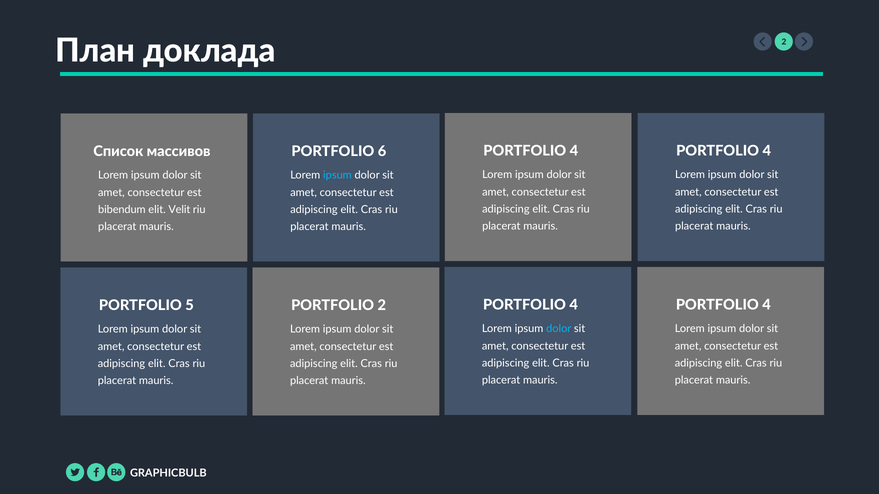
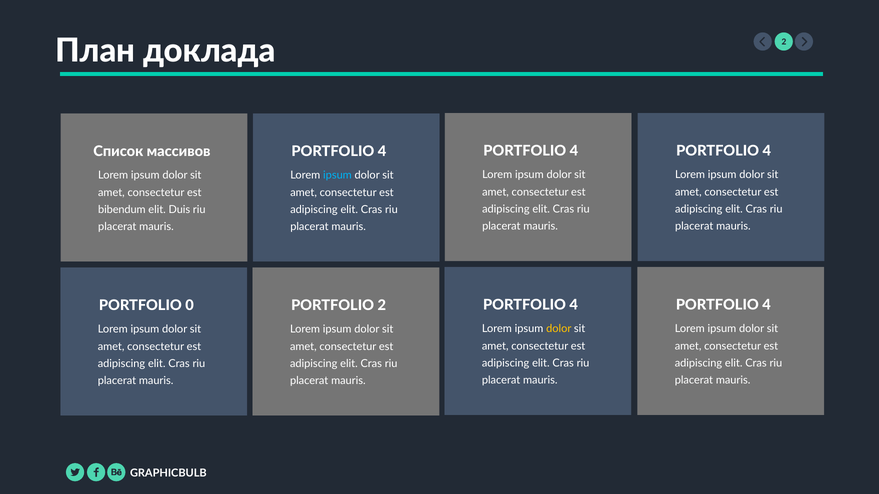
6 at (382, 151): 6 -> 4
Velit: Velit -> Duis
5: 5 -> 0
dolor at (559, 329) colour: light blue -> yellow
